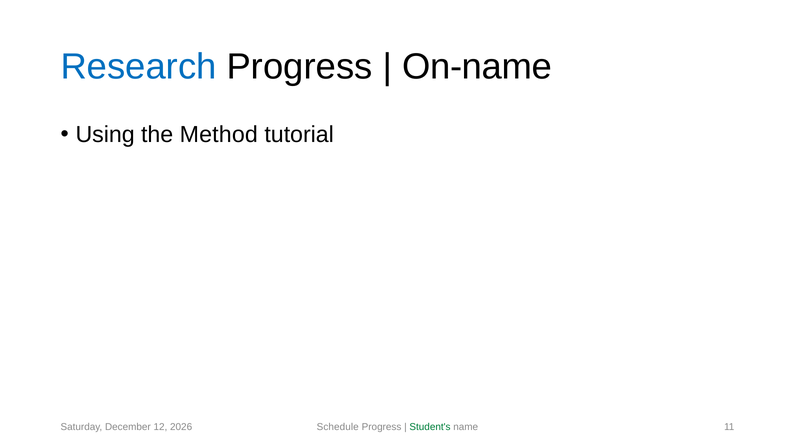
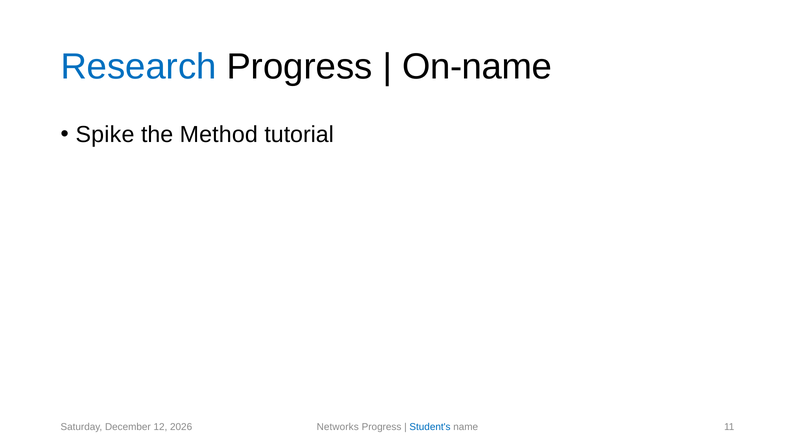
Using: Using -> Spike
Schedule: Schedule -> Networks
Student's colour: green -> blue
